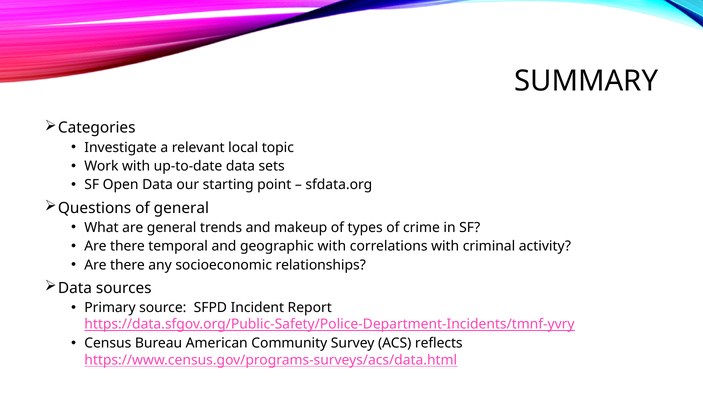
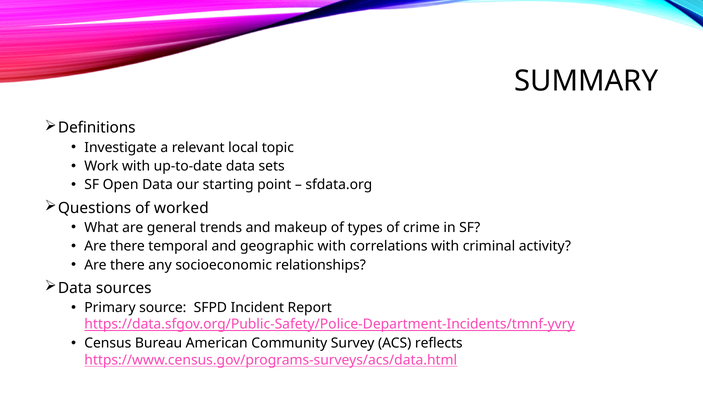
Categories: Categories -> Definitions
of general: general -> worked
